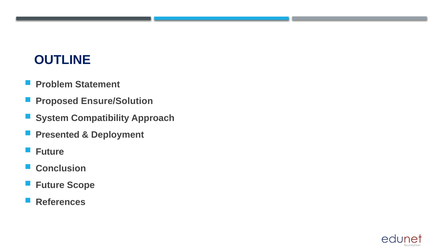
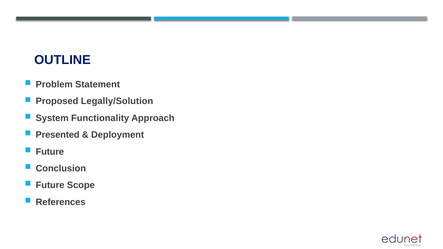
Ensure/Solution: Ensure/Solution -> Legally/Solution
Compatibility: Compatibility -> Functionality
